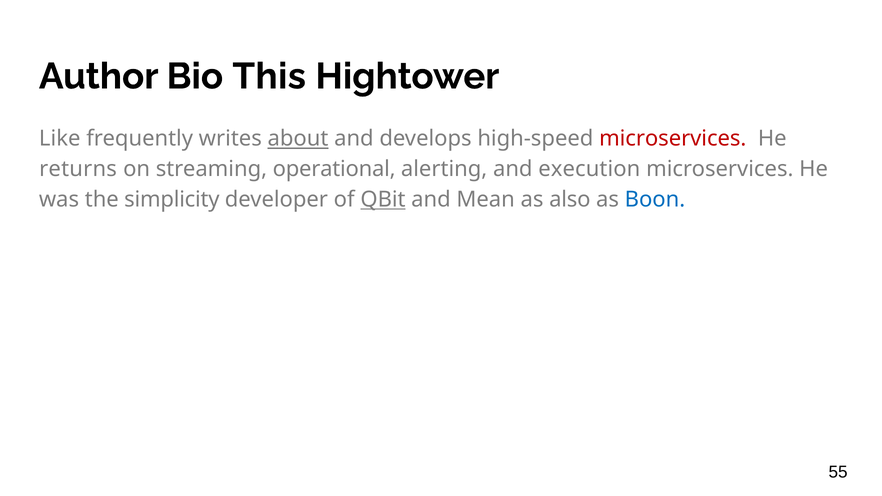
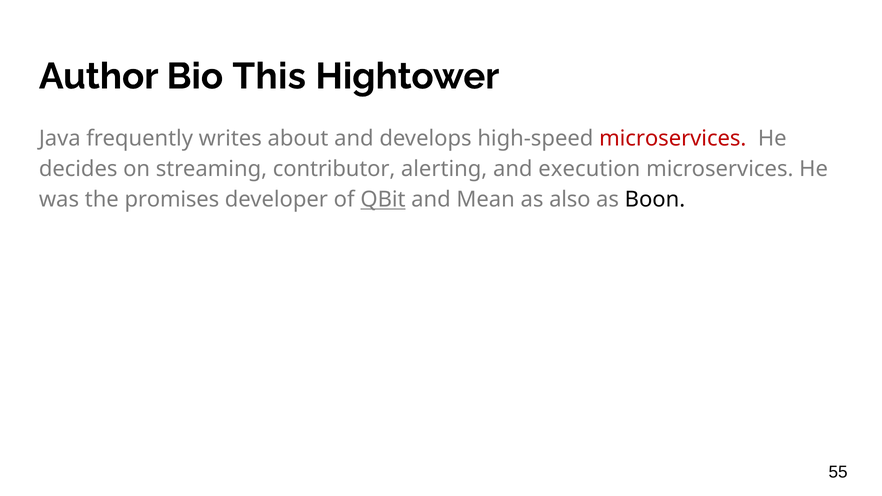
Like: Like -> Java
about underline: present -> none
returns: returns -> decides
operational: operational -> contributor
simplicity: simplicity -> promises
Boon colour: blue -> black
